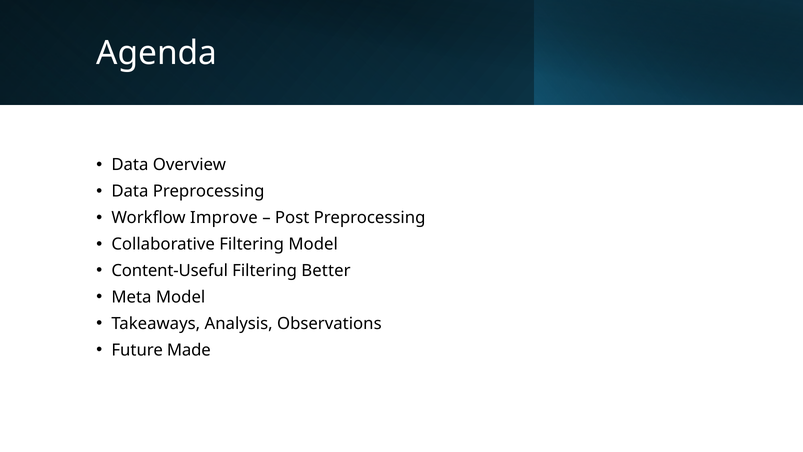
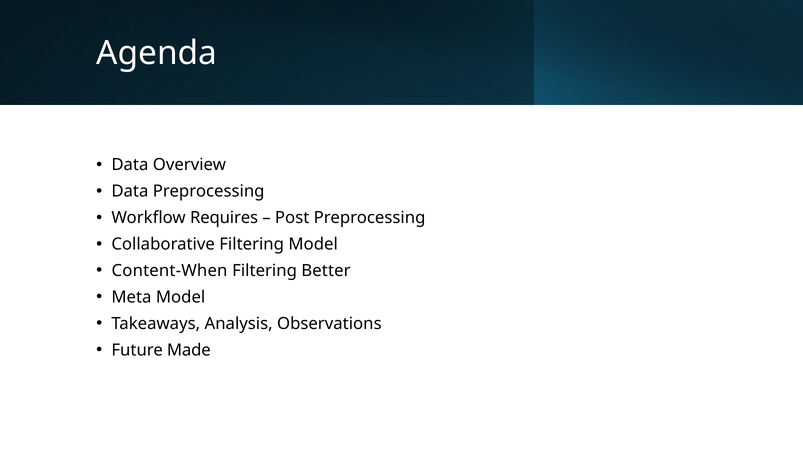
Improve: Improve -> Requires
Content-Useful: Content-Useful -> Content-When
